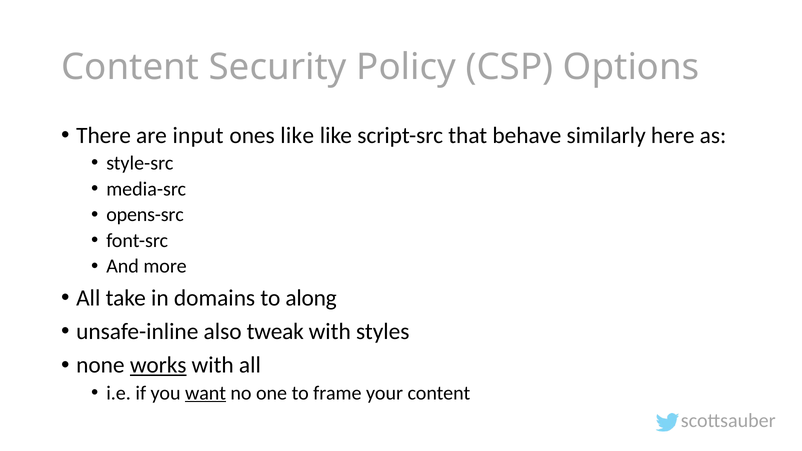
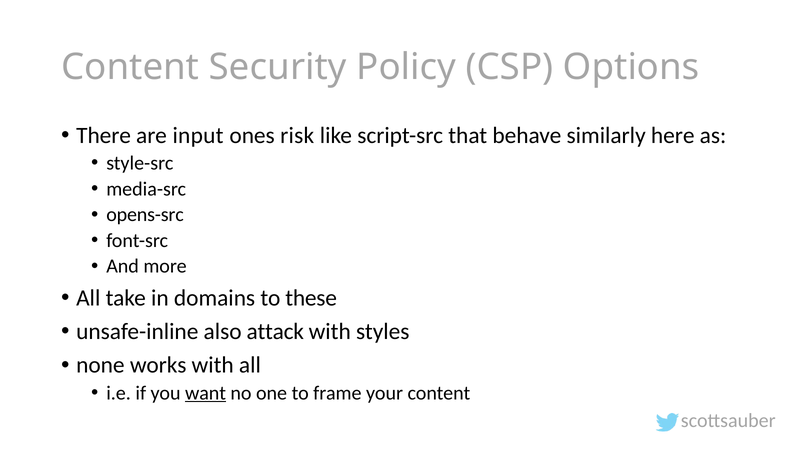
ones like: like -> risk
along: along -> these
tweak: tweak -> attack
works underline: present -> none
